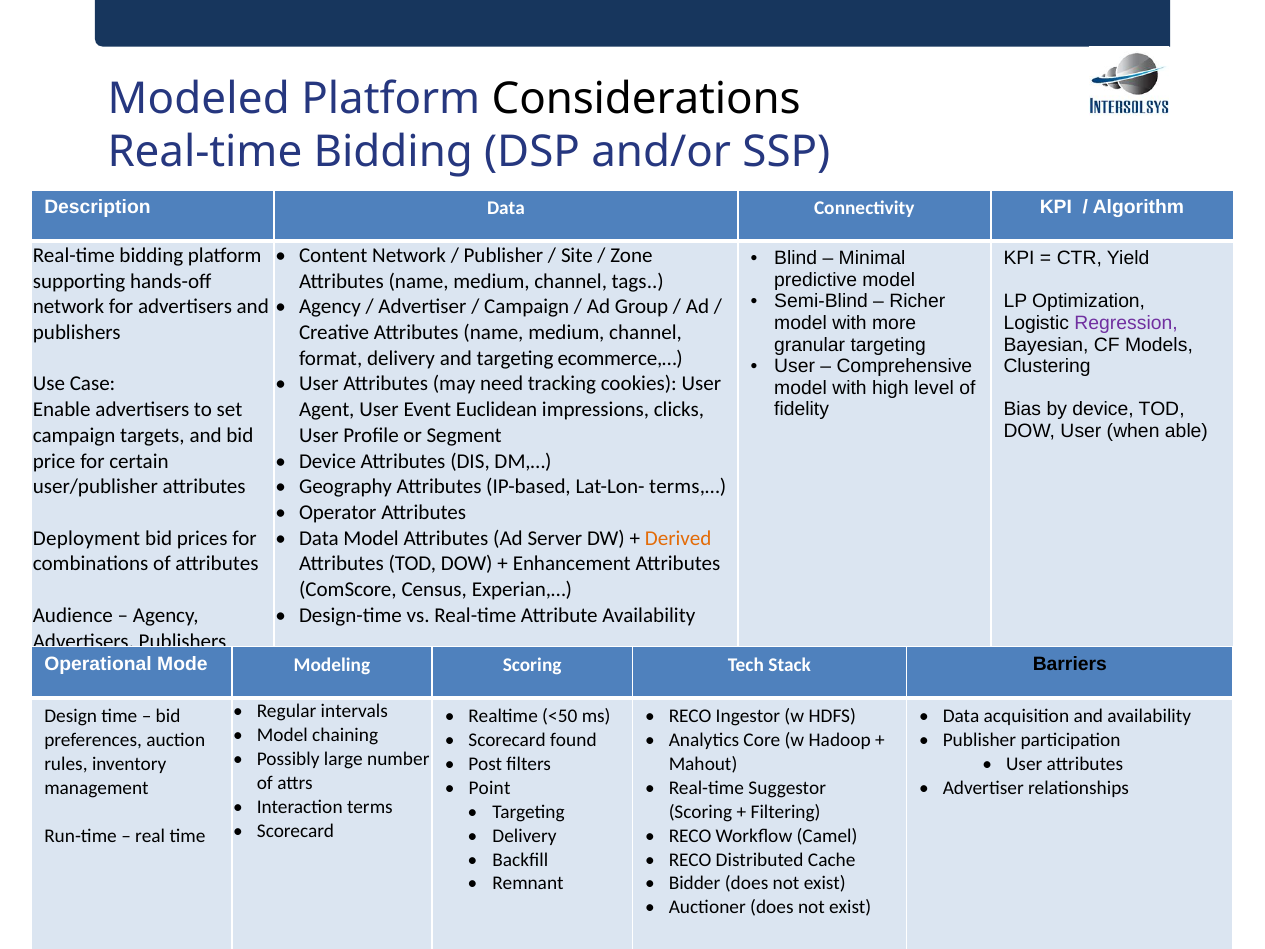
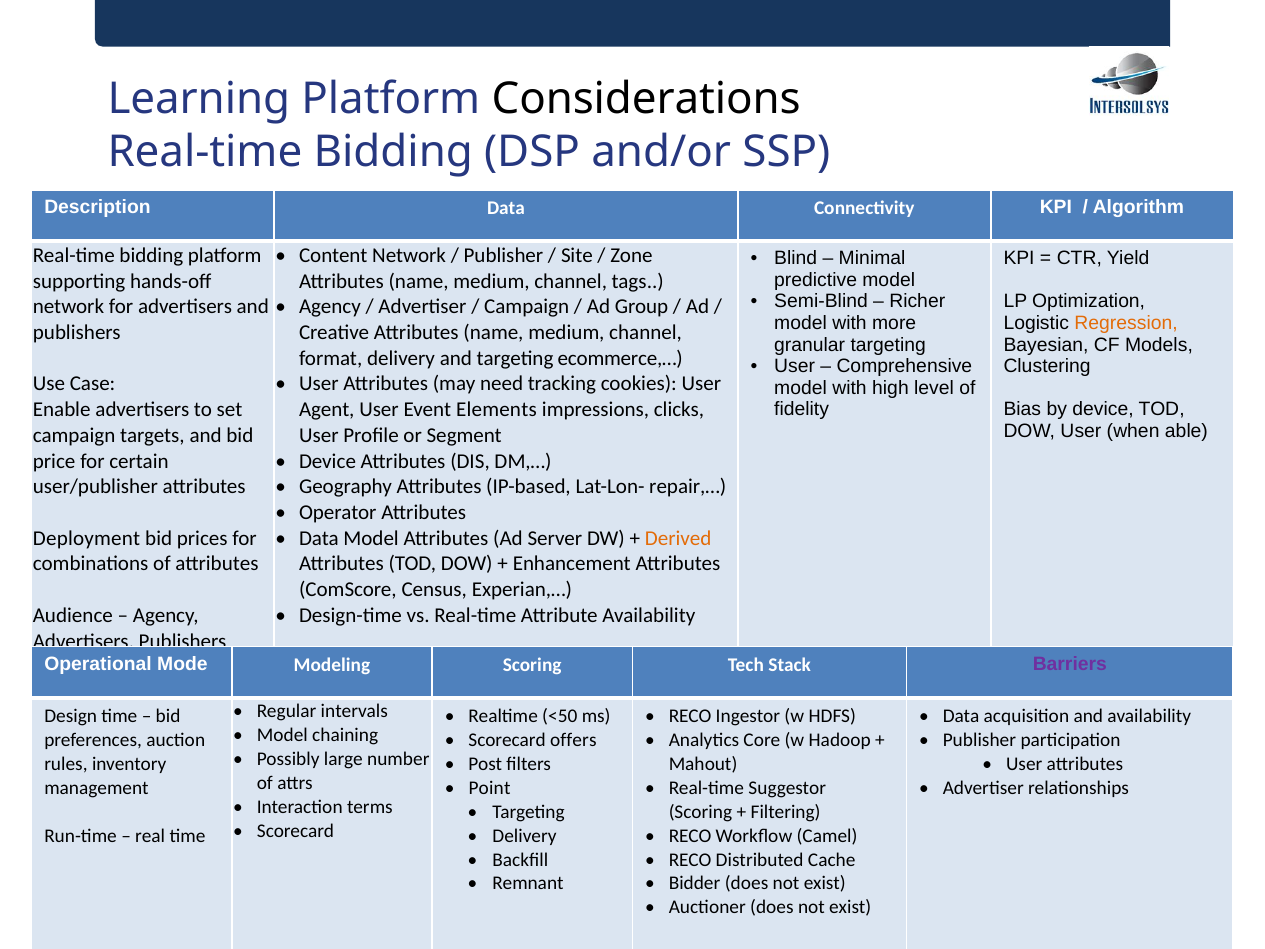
Modeled: Modeled -> Learning
Regression colour: purple -> orange
Euclidean: Euclidean -> Elements
terms,…: terms,… -> repair,…
Barriers colour: black -> purple
found: found -> offers
